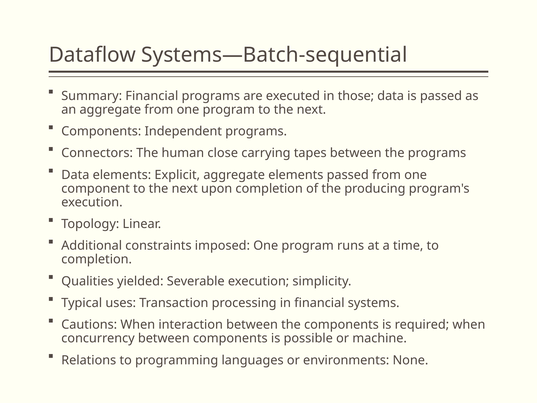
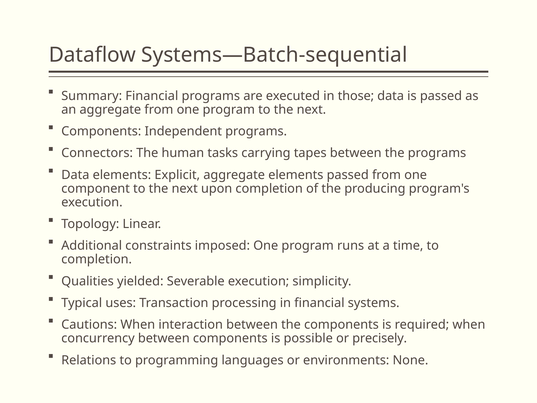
close: close -> tasks
machine: machine -> precisely
